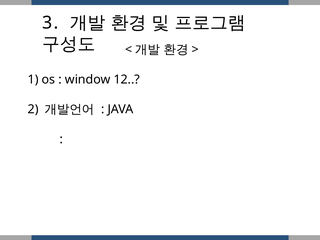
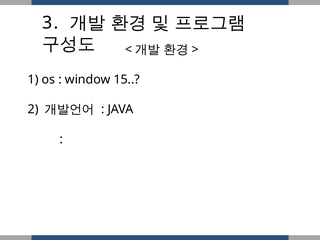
12: 12 -> 15
